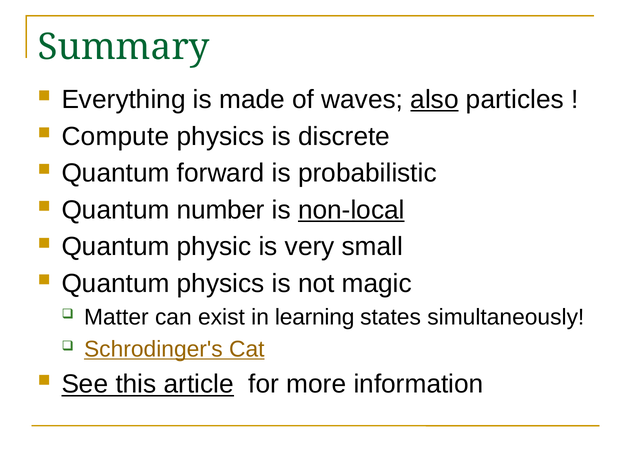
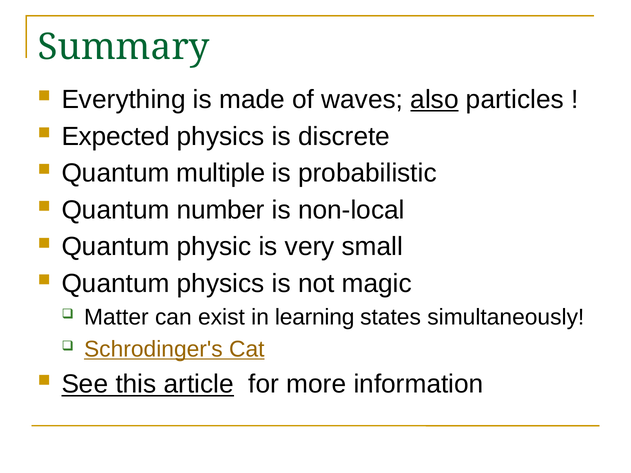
Compute: Compute -> Expected
forward: forward -> multiple
non-local underline: present -> none
